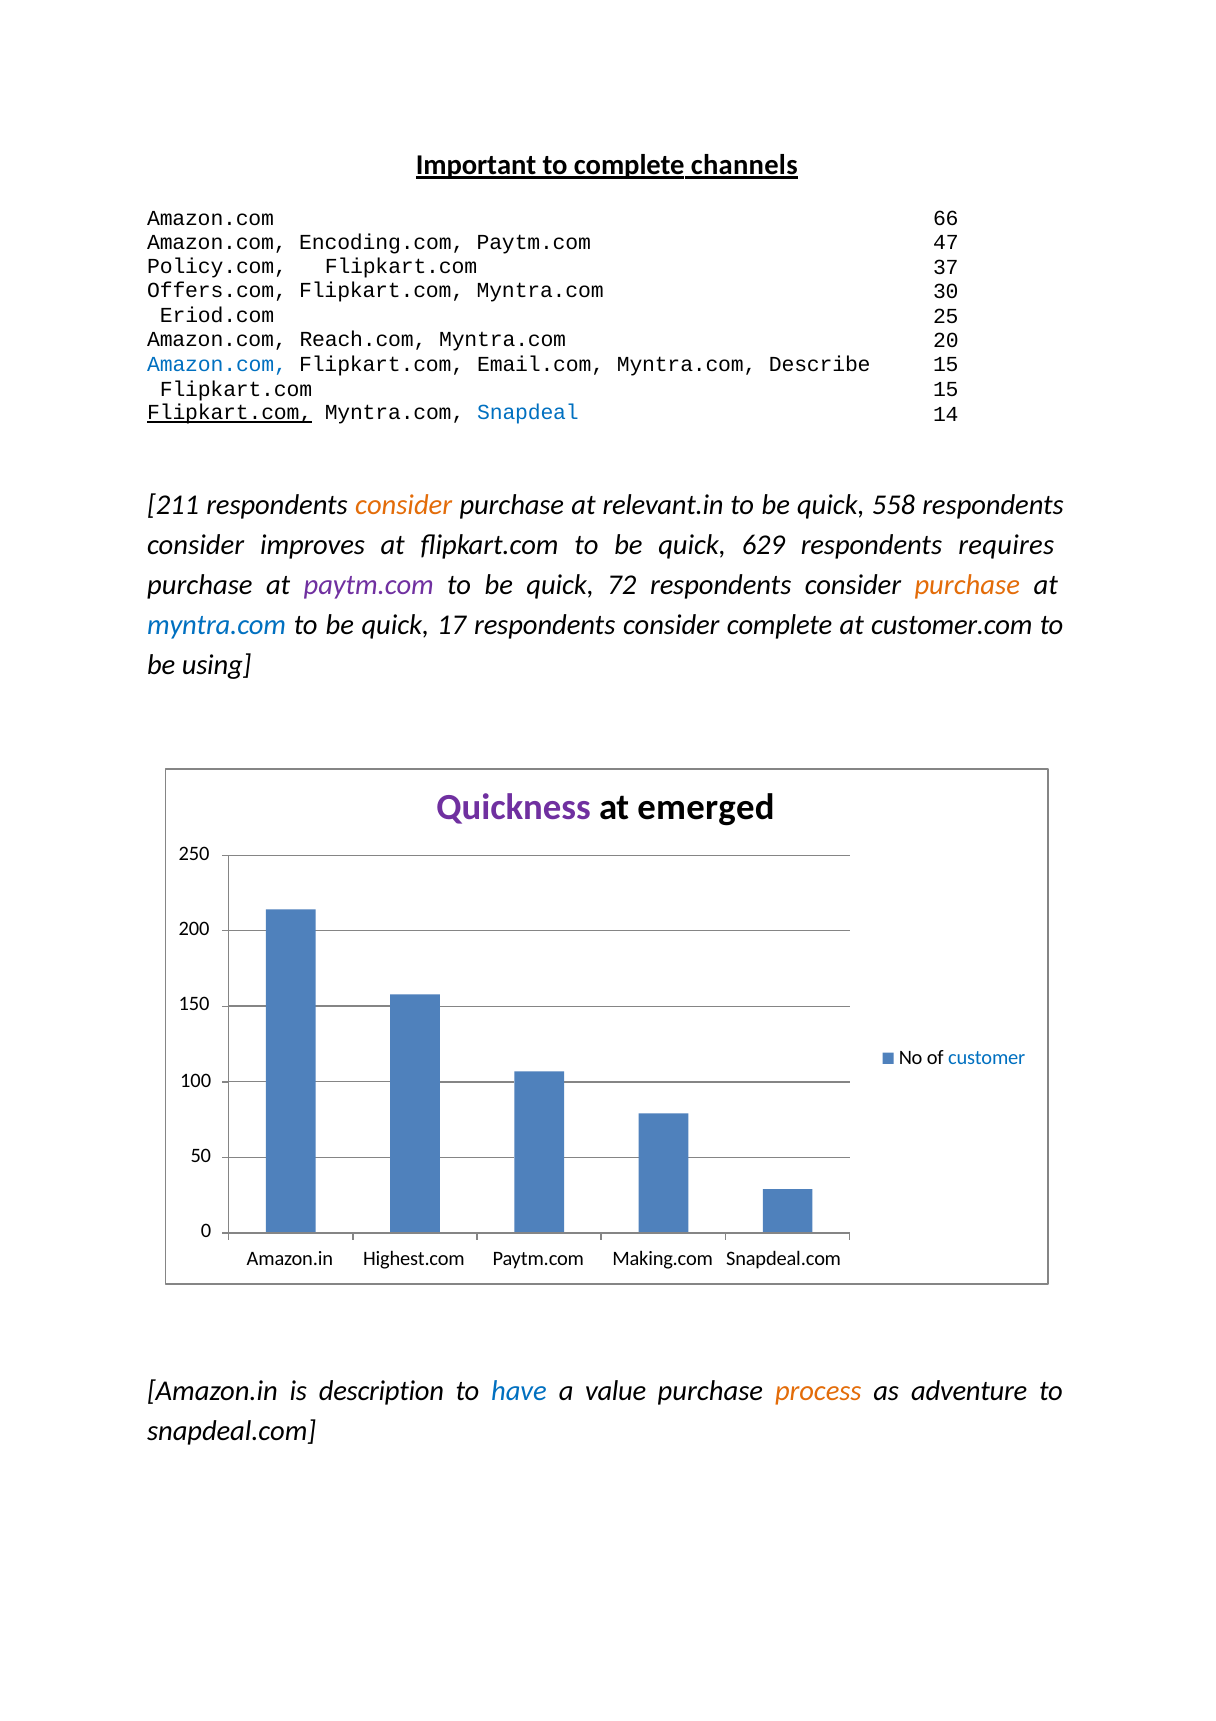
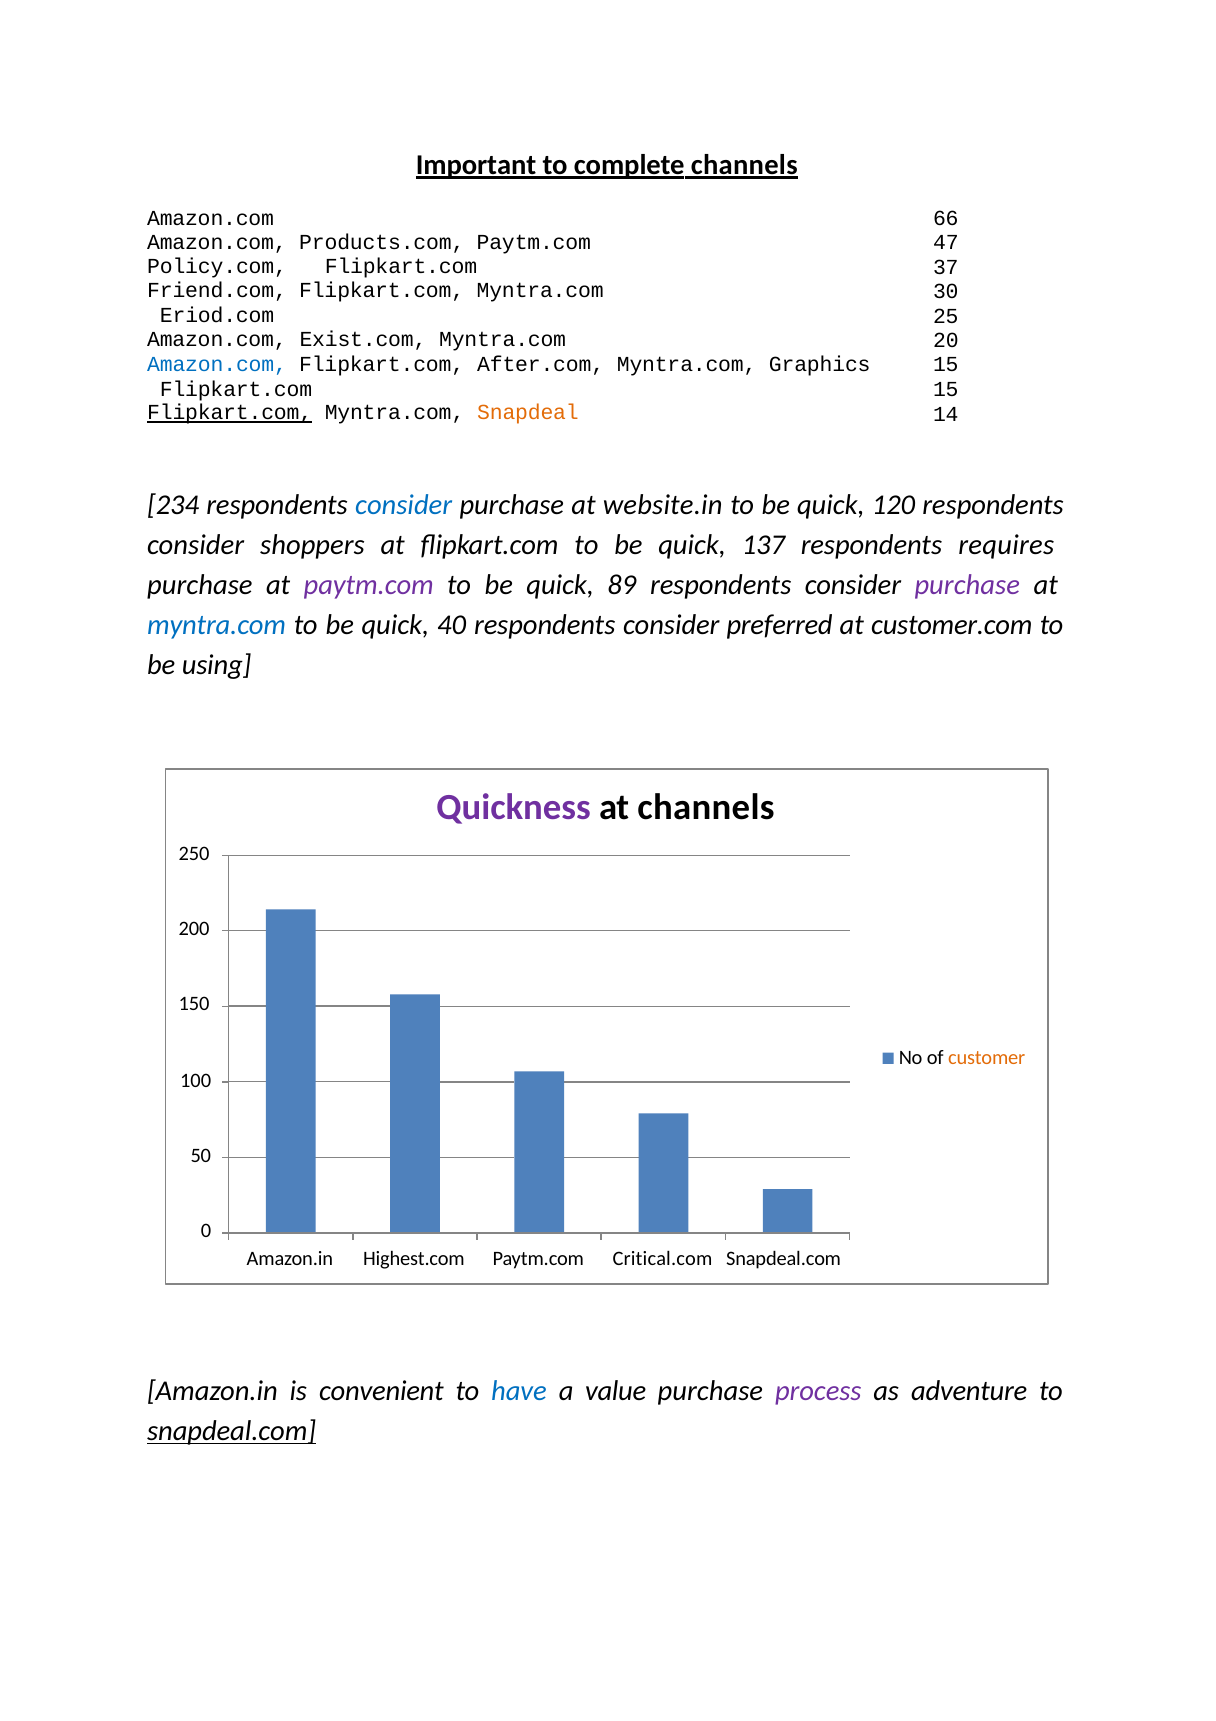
Encoding.com: Encoding.com -> Products.com
Offers.com: Offers.com -> Friend.com
Reach.com: Reach.com -> Exist.com
Email.com: Email.com -> After.com
Describe: Describe -> Graphics
Snapdeal colour: blue -> orange
211: 211 -> 234
consider at (404, 505) colour: orange -> blue
relevant.in: relevant.in -> website.in
558: 558 -> 120
improves: improves -> shoppers
629: 629 -> 137
72: 72 -> 89
purchase at (967, 585) colour: orange -> purple
17: 17 -> 40
consider complete: complete -> preferred
at emerged: emerged -> channels
customer colour: blue -> orange
Making.com: Making.com -> Critical.com
description: description -> convenient
process colour: orange -> purple
snapdeal.com at (232, 1431) underline: none -> present
